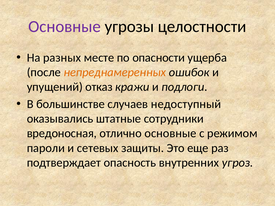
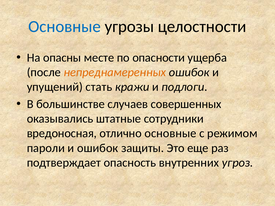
Основные at (65, 27) colour: purple -> blue
разных: разных -> опасны
отказ: отказ -> стать
недоступный: недоступный -> совершенных
и сетевых: сетевых -> ошибок
